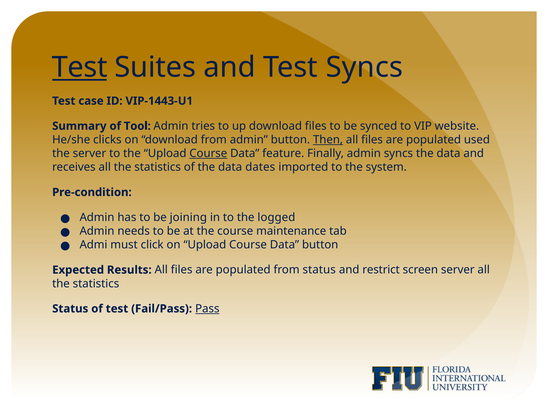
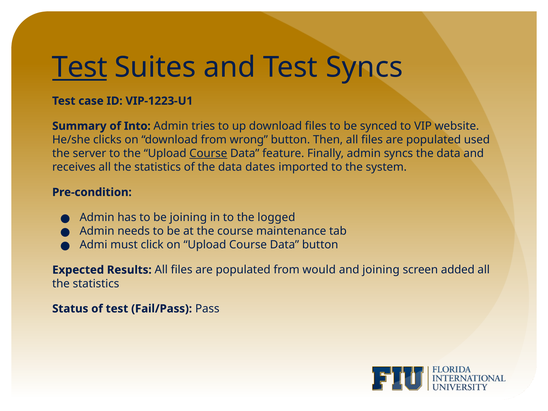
VIP-1443-U1: VIP-1443-U1 -> VIP-1223-U1
Tool: Tool -> Into
from admin: admin -> wrong
Then underline: present -> none
from status: status -> would
and restrict: restrict -> joining
screen server: server -> added
Pass underline: present -> none
